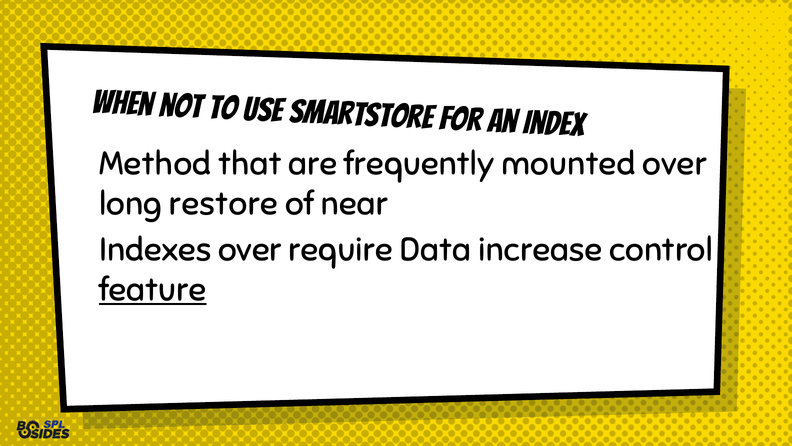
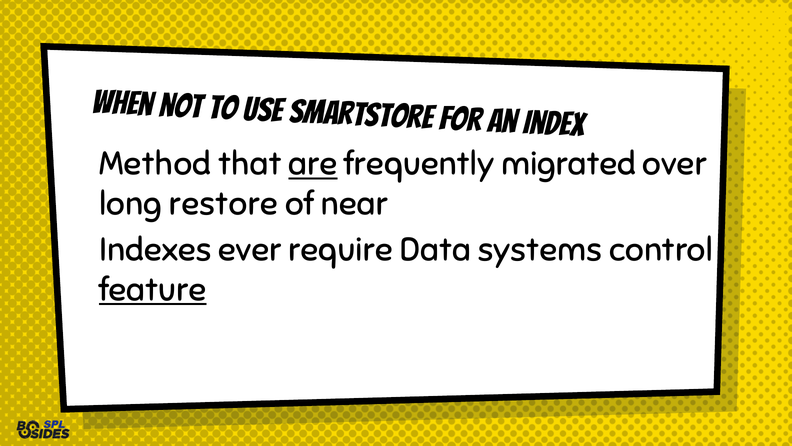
are underline: none -> present
mounted: mounted -> migrated
Indexes over: over -> ever
increase: increase -> systems
